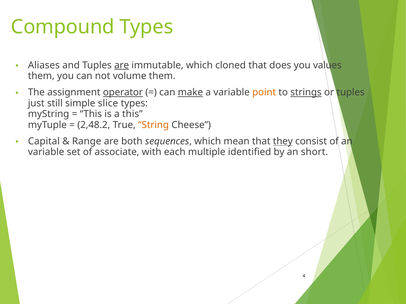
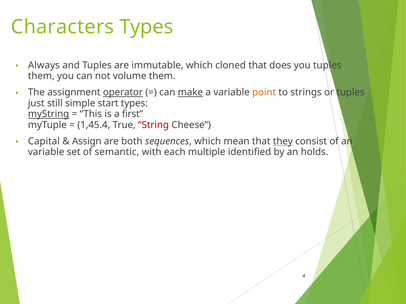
Compound: Compound -> Characters
Aliases: Aliases -> Always
are at (122, 65) underline: present -> none
you values: values -> tuples
strings underline: present -> none
slice: slice -> start
myString underline: none -> present
a this: this -> first
2,48.2: 2,48.2 -> 1,45.4
String colour: orange -> red
Range: Range -> Assign
associate: associate -> semantic
short: short -> holds
